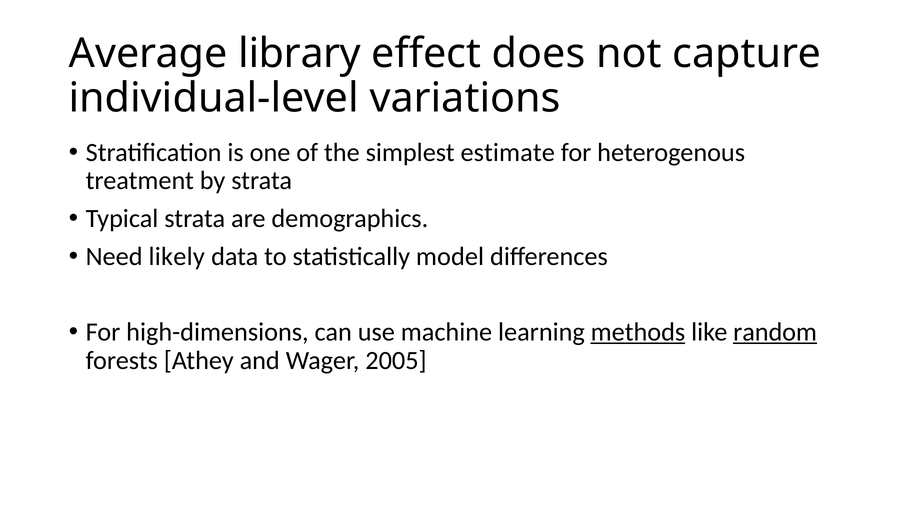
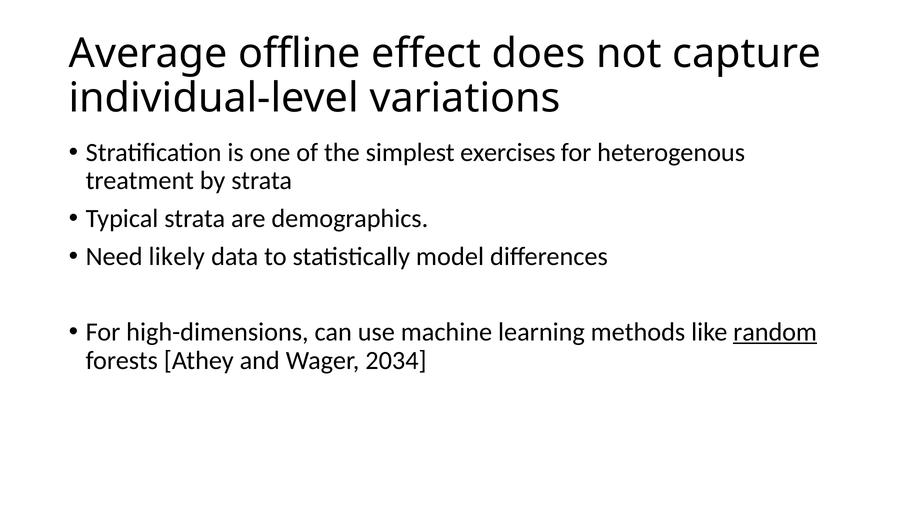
library: library -> offline
estimate: estimate -> exercises
methods underline: present -> none
2005: 2005 -> 2034
